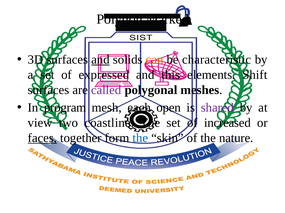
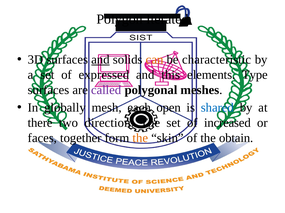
Marked: Marked -> Iterated
Shift: Shift -> Type
program: program -> globally
shared colour: purple -> blue
view: view -> there
coastline: coastline -> direction
faces underline: present -> none
the at (140, 138) colour: blue -> orange
nature: nature -> obtain
